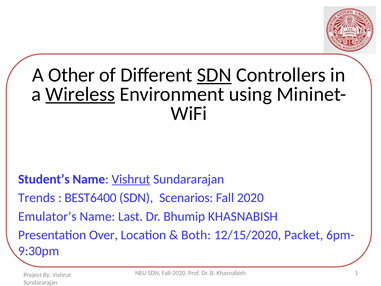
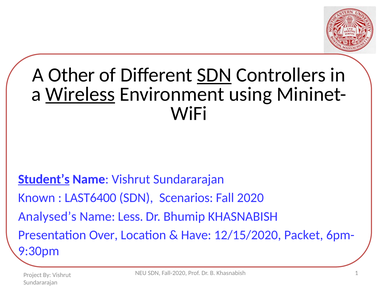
Student’s underline: none -> present
Vishrut at (131, 179) underline: present -> none
Trends: Trends -> Known
BEST6400: BEST6400 -> LAST6400
Emulator’s: Emulator’s -> Analysed’s
Last: Last -> Less
Both: Both -> Have
